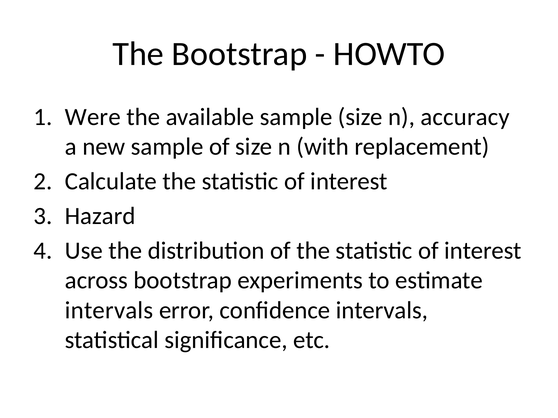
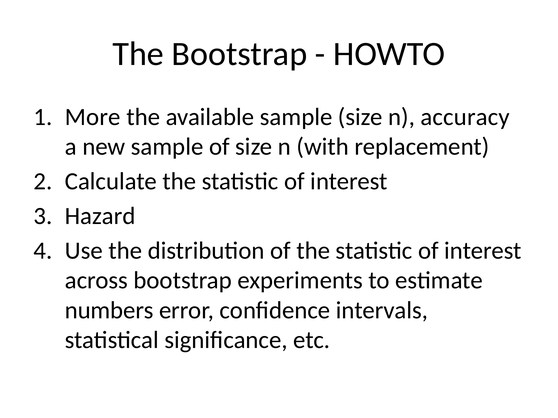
Were: Were -> More
intervals at (109, 311): intervals -> numbers
